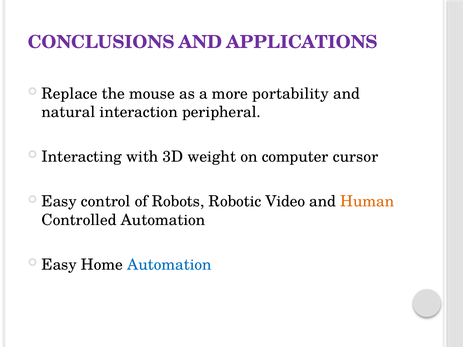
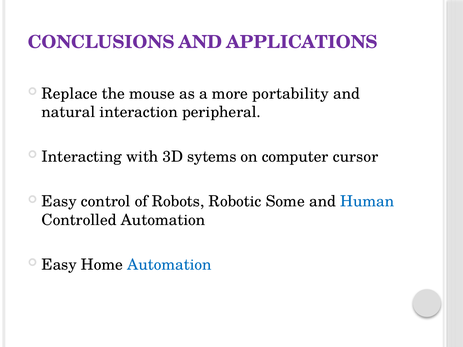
weight: weight -> sytems
Video: Video -> Some
Human colour: orange -> blue
